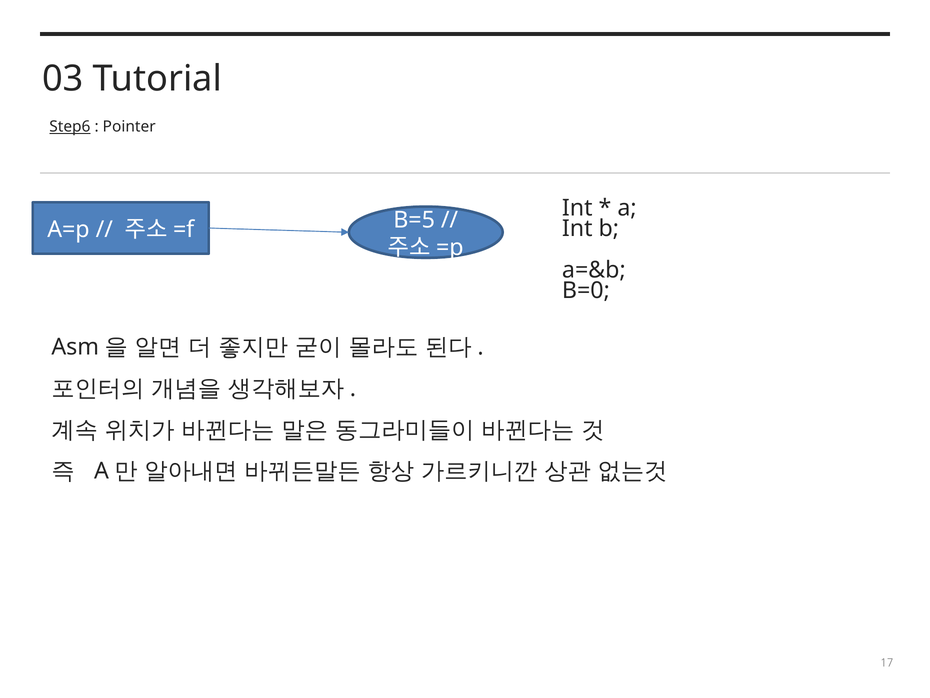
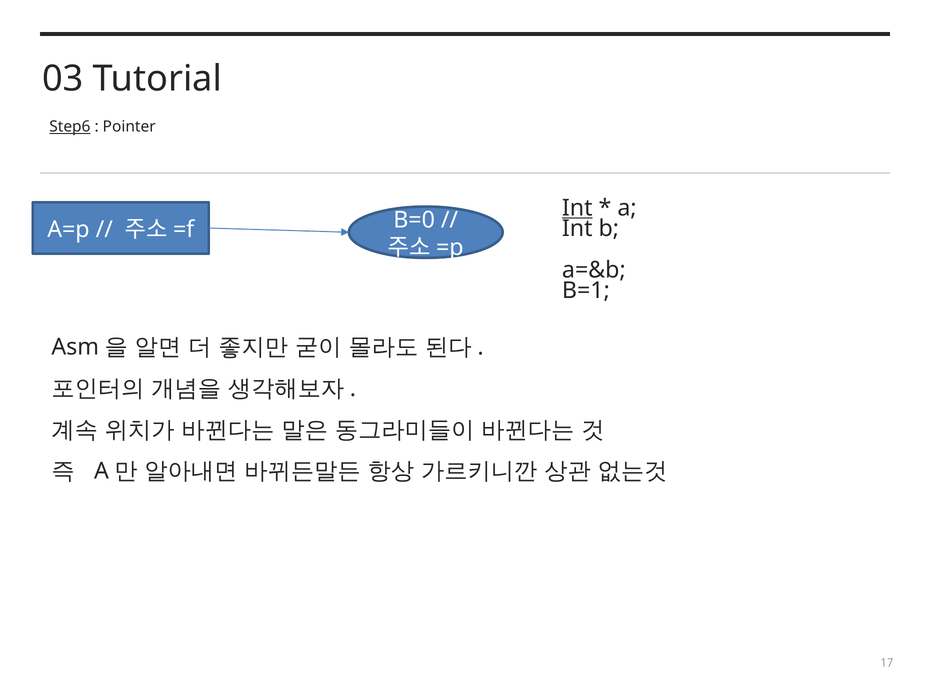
Int at (577, 208) underline: none -> present
B=5: B=5 -> B=0
B=0: B=0 -> B=1
